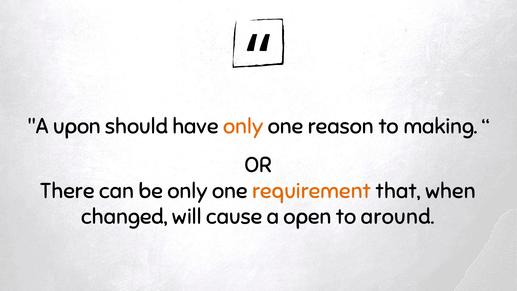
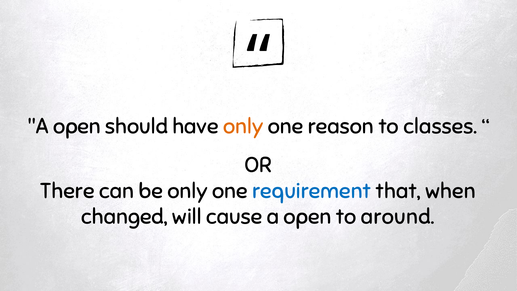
upon at (77, 126): upon -> open
making: making -> classes
requirement colour: orange -> blue
